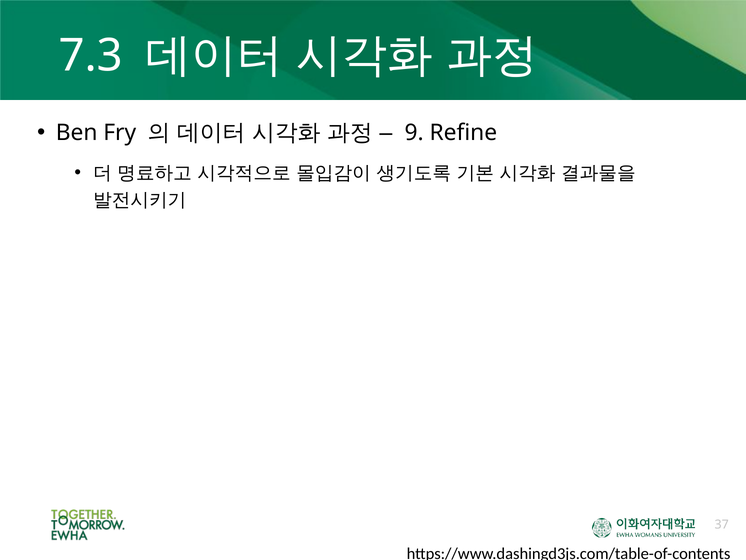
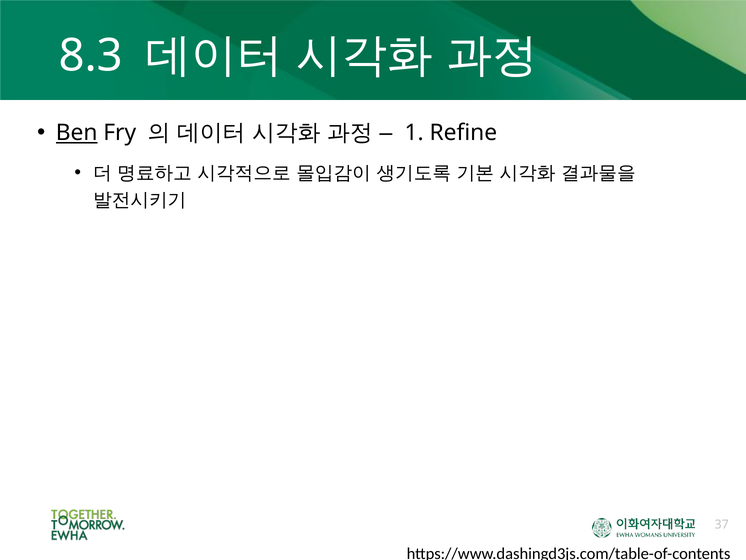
7.3: 7.3 -> 8.3
Ben underline: none -> present
9: 9 -> 1
